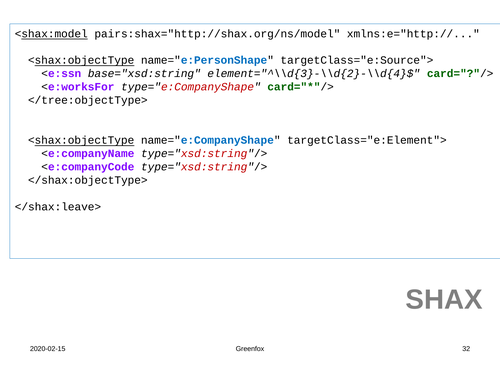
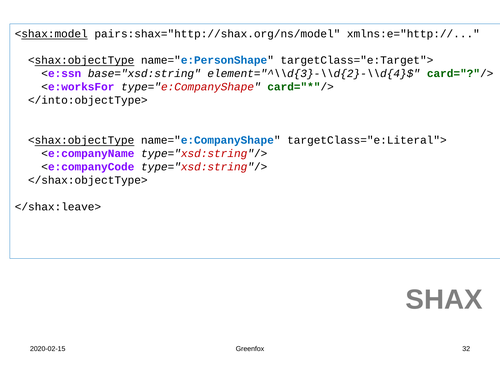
targetClass="e:Source">: targetClass="e:Source"> -> targetClass="e:Target">
</tree:objectType>: </tree:objectType> -> </into:objectType>
targetClass="e:Element">: targetClass="e:Element"> -> targetClass="e:Literal">
